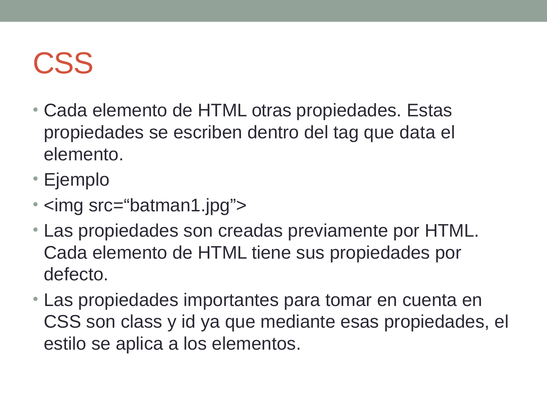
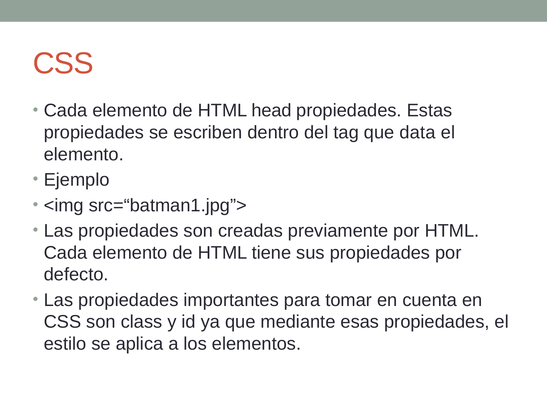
otras: otras -> head
